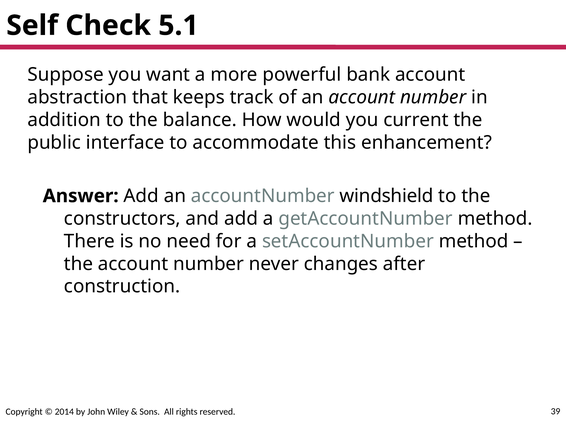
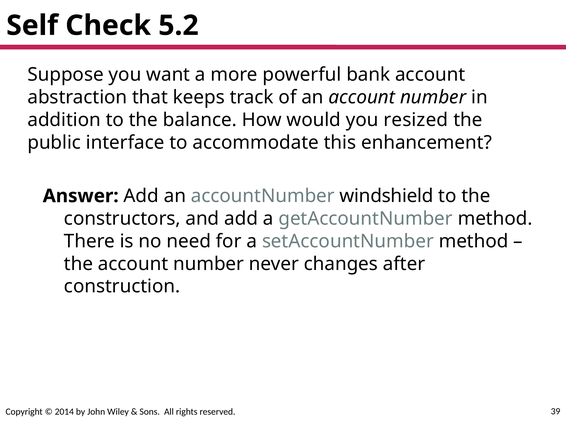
5.1: 5.1 -> 5.2
current: current -> resized
